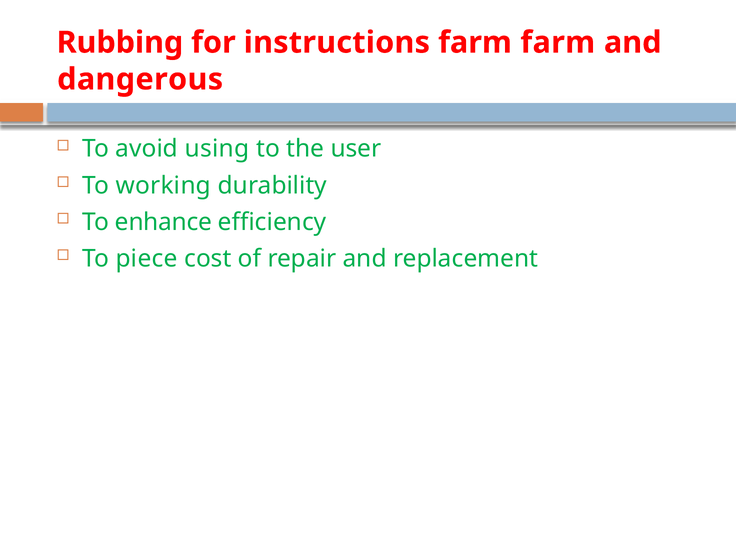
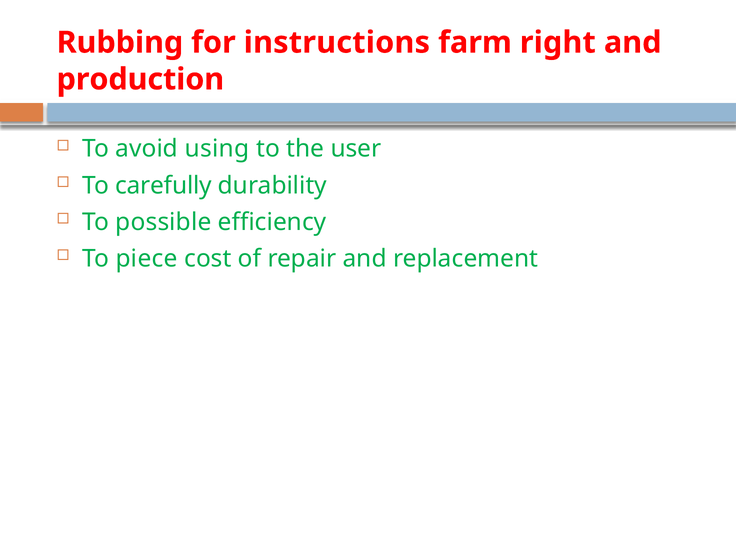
farm farm: farm -> right
dangerous: dangerous -> production
working: working -> carefully
enhance: enhance -> possible
